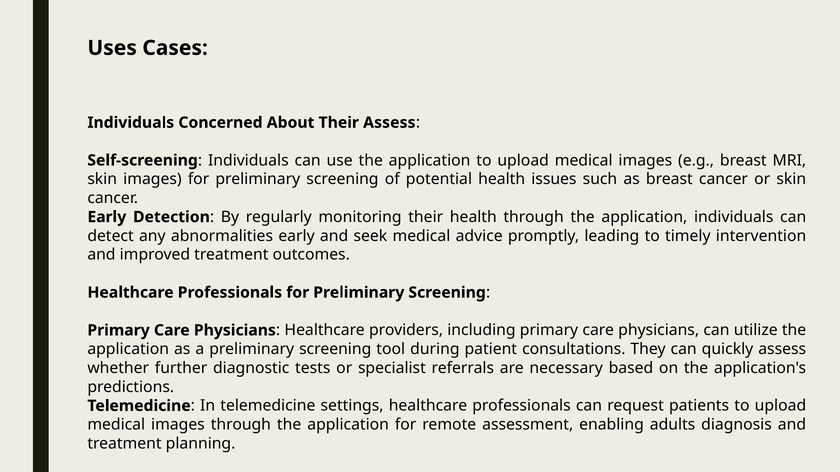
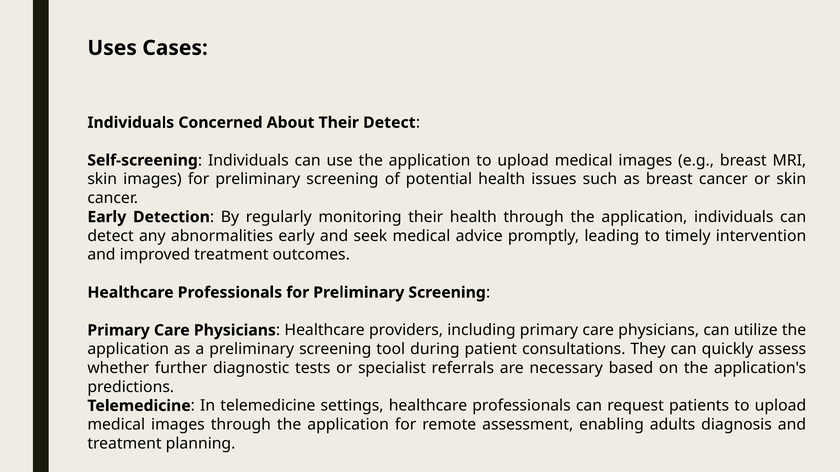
Their Assess: Assess -> Detect
